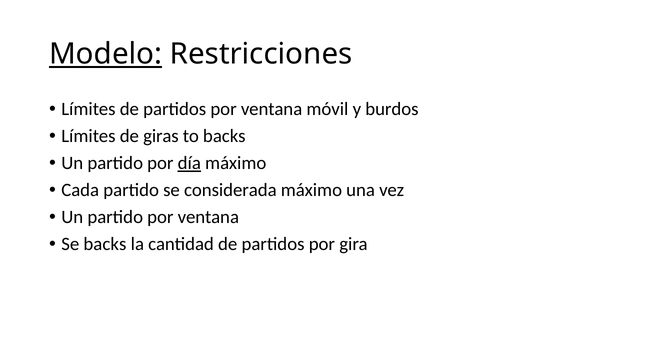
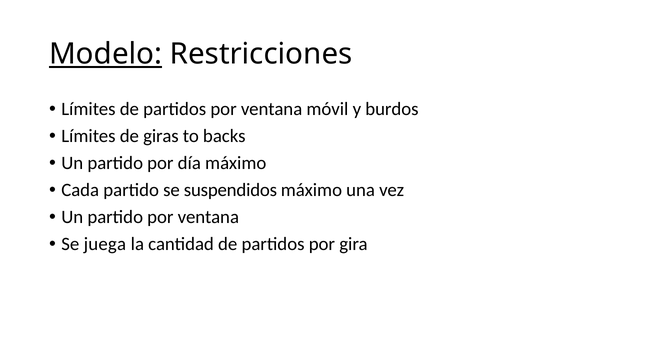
día underline: present -> none
considerada: considerada -> suspendidos
Se backs: backs -> juega
